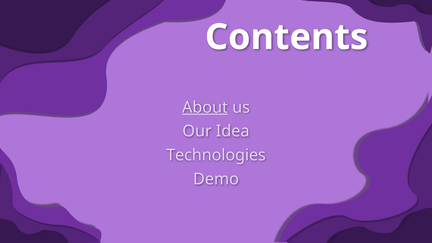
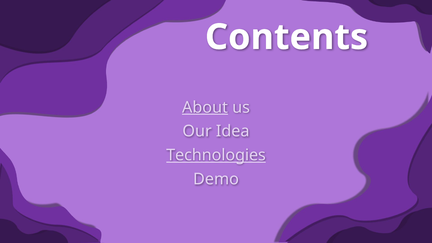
Technologies underline: none -> present
